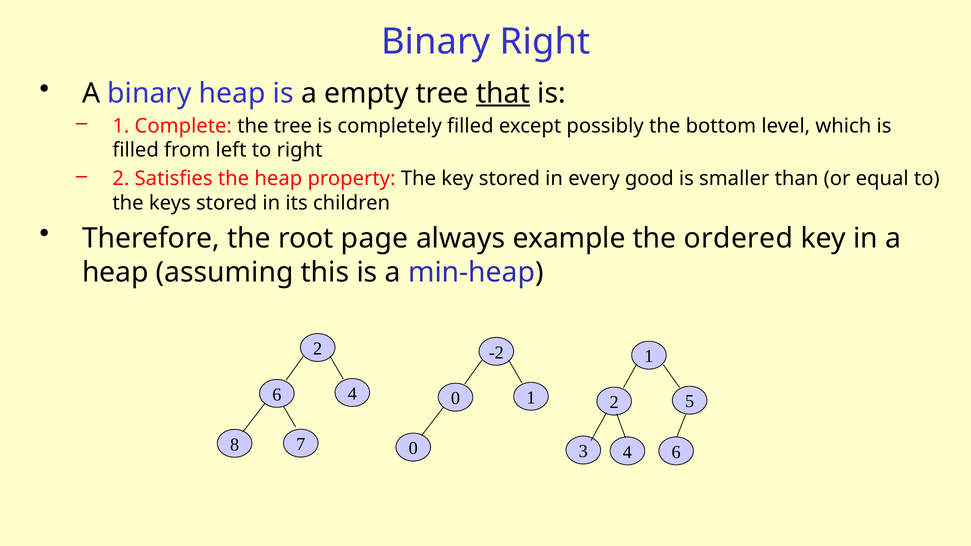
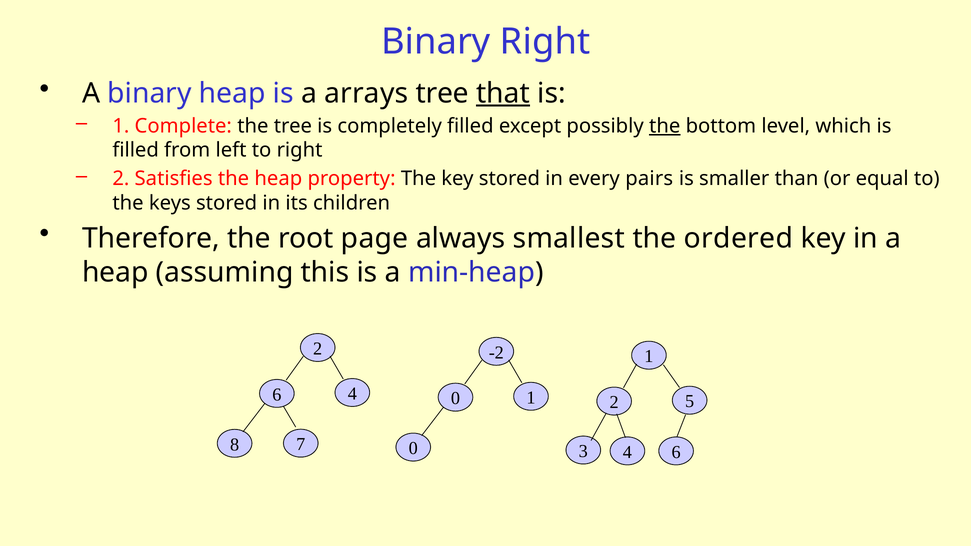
empty: empty -> arrays
the at (665, 126) underline: none -> present
good: good -> pairs
example: example -> smallest
